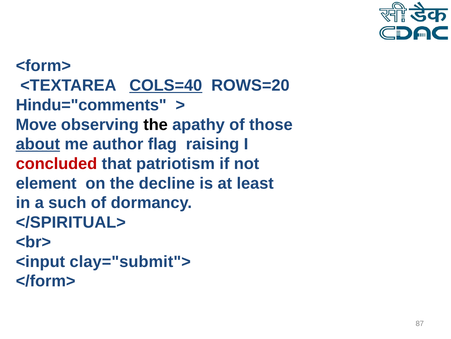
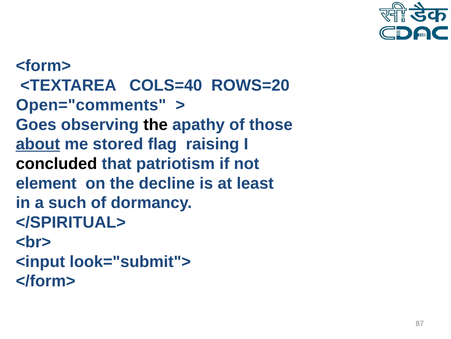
COLS=40 underline: present -> none
Hindu="comments: Hindu="comments -> Open="comments
Move: Move -> Goes
author: author -> stored
concluded colour: red -> black
clay="submit">: clay="submit"> -> look="submit">
